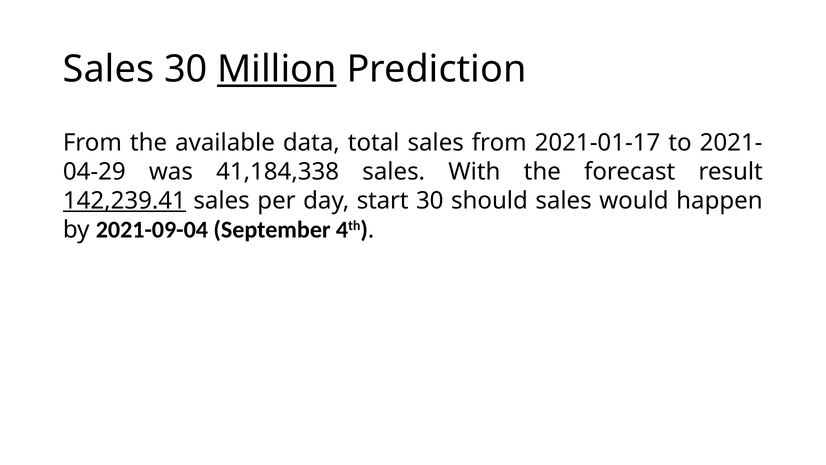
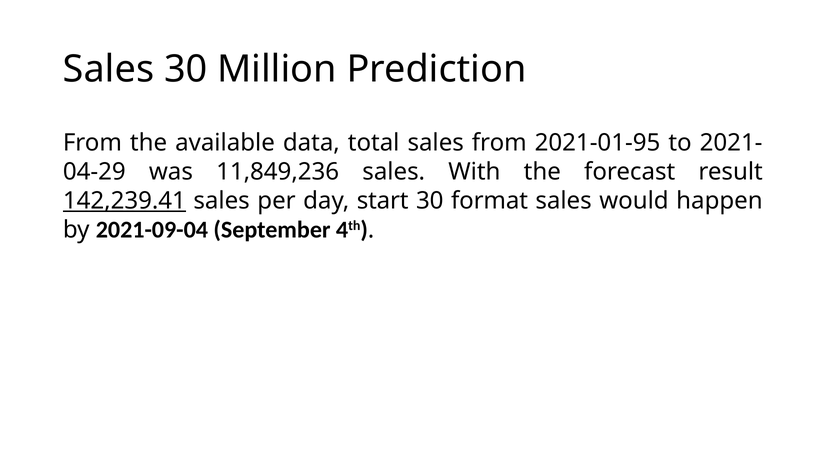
Million underline: present -> none
2021-01-17: 2021-01-17 -> 2021-01-95
41,184,338: 41,184,338 -> 11,849,236
should: should -> format
